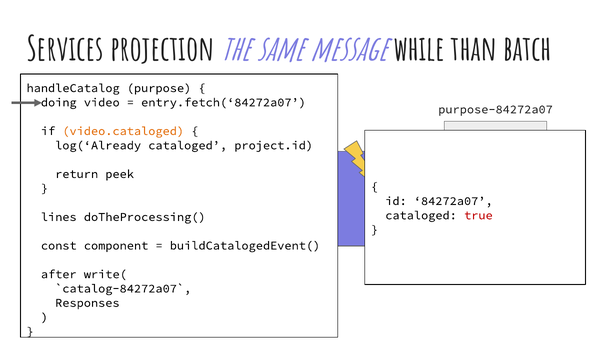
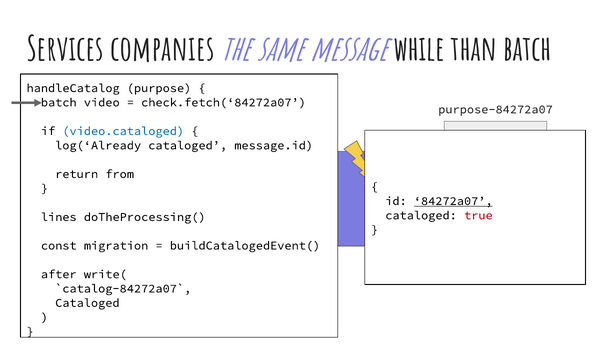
projection: projection -> companies
doing at (59, 102): doing -> batch
entry.fetch(‘84272a07: entry.fetch(‘84272a07 -> check.fetch(‘84272a07
video.cataloged colour: orange -> blue
project.id: project.id -> message.id
peek: peek -> from
84272a07 underline: none -> present
component: component -> migration
Responses at (87, 303): Responses -> Cataloged
